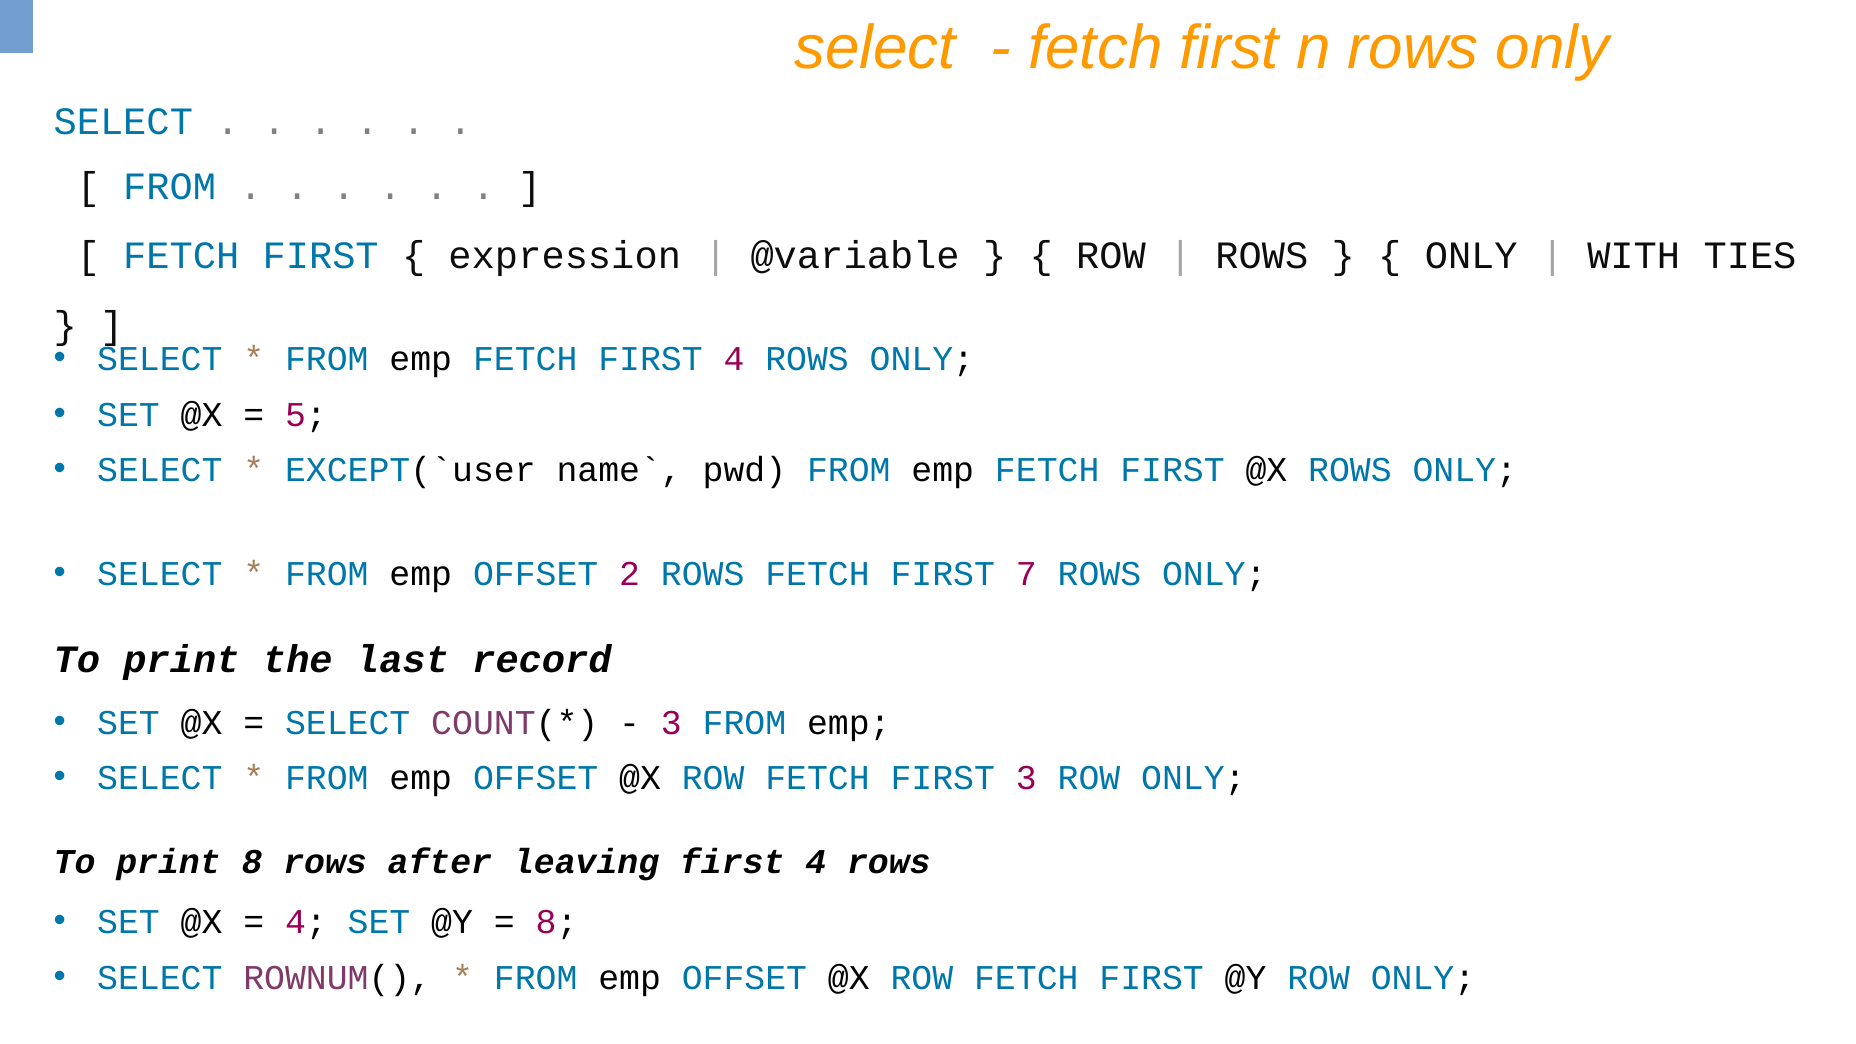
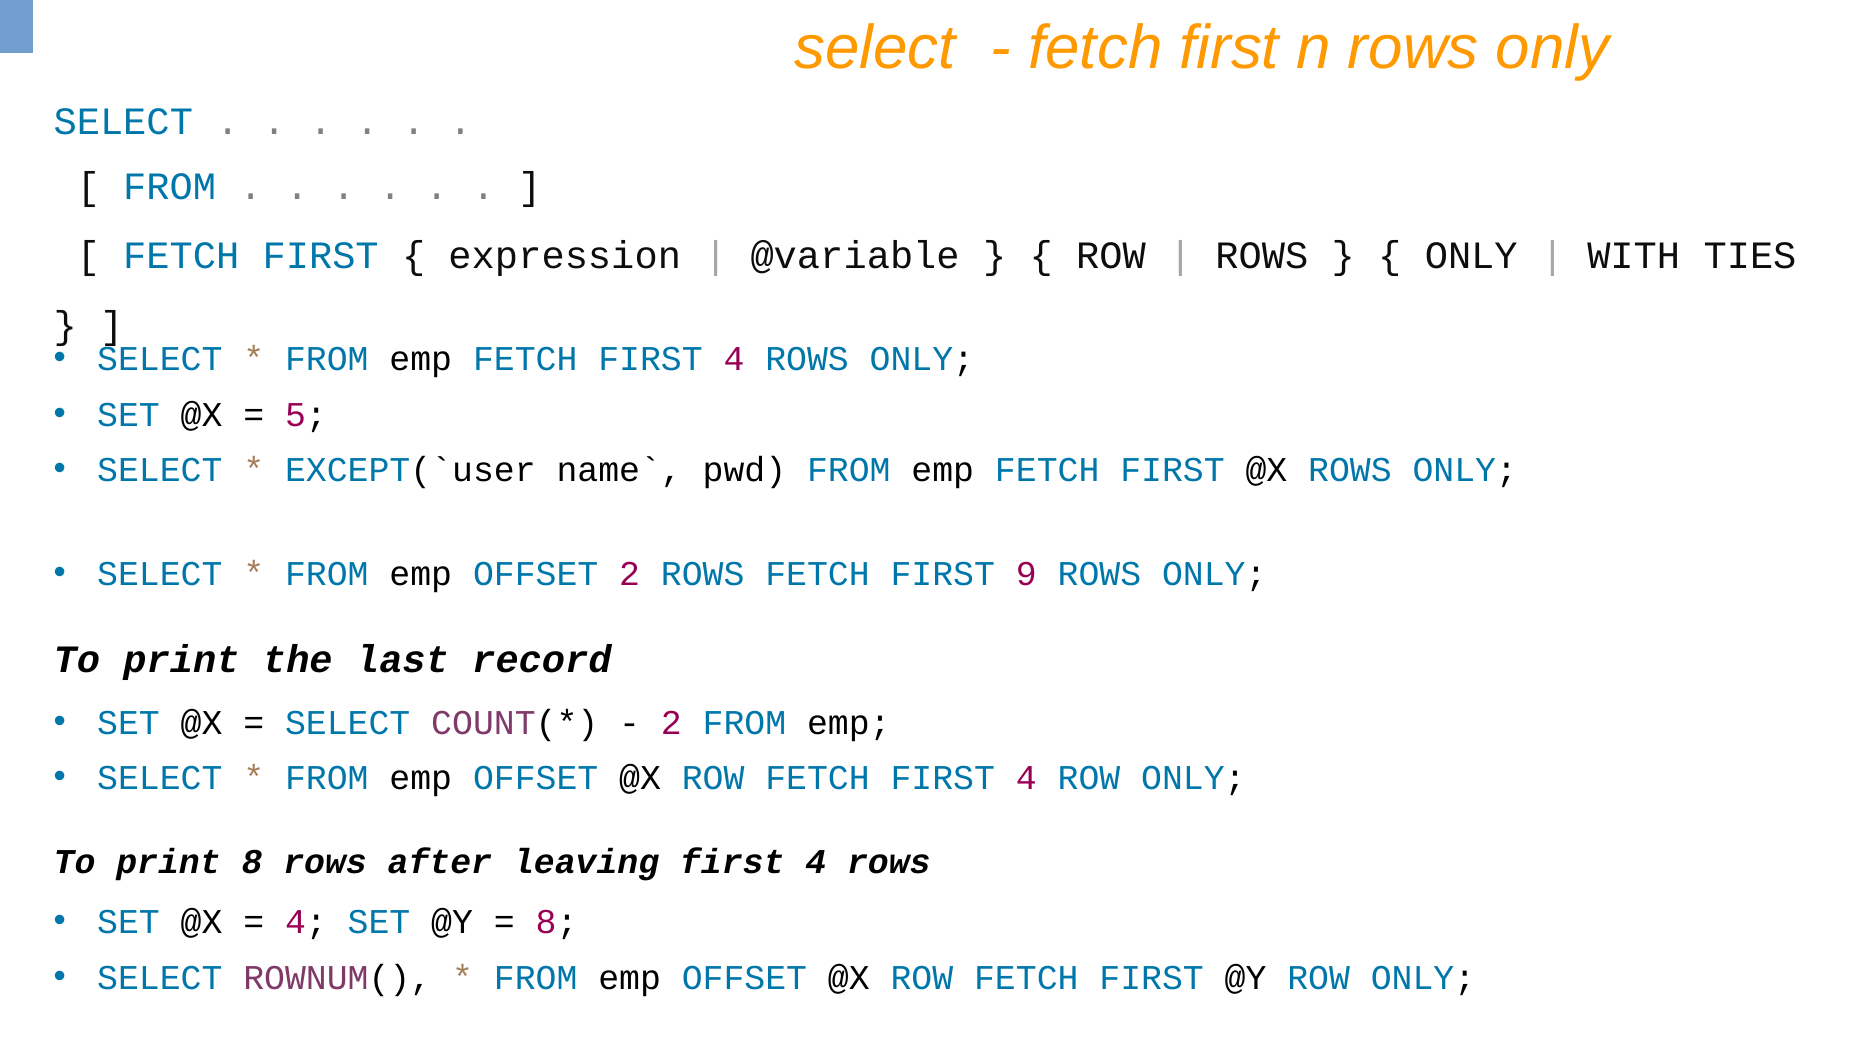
7: 7 -> 9
3 at (671, 723): 3 -> 2
ROW FETCH FIRST 3: 3 -> 4
